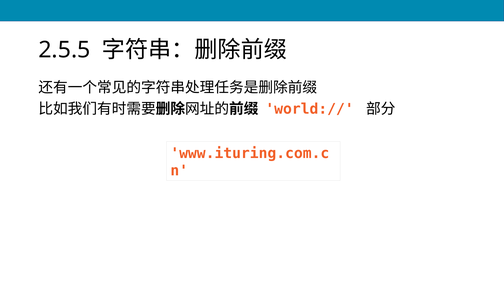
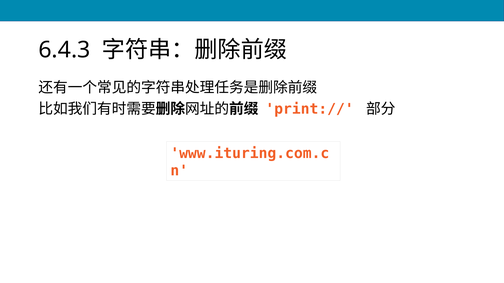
2.5.5: 2.5.5 -> 6.4.3
world://: world:// -> print://
